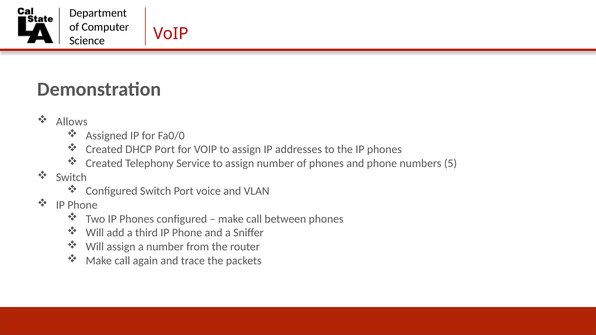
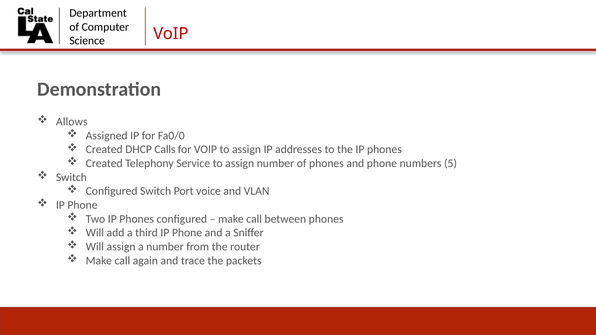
DHCP Port: Port -> Calls
